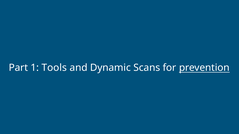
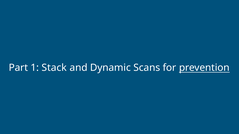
Tools: Tools -> Stack
